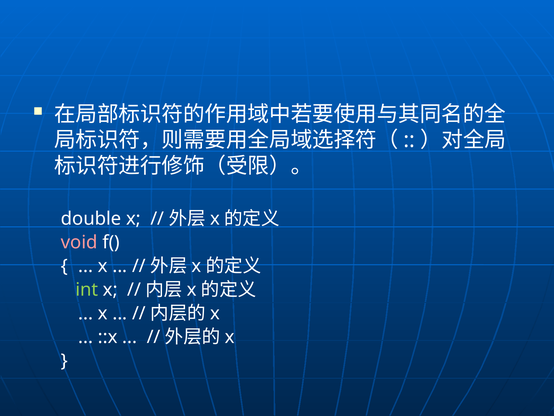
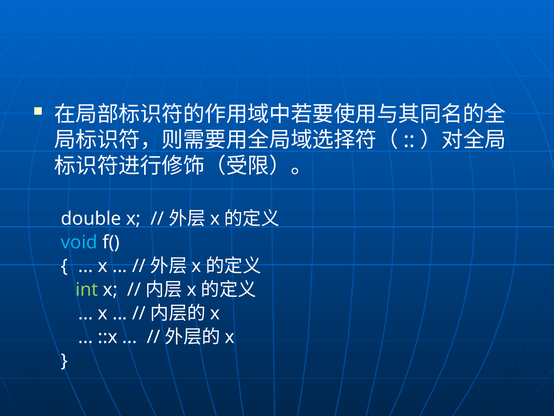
void colour: pink -> light blue
